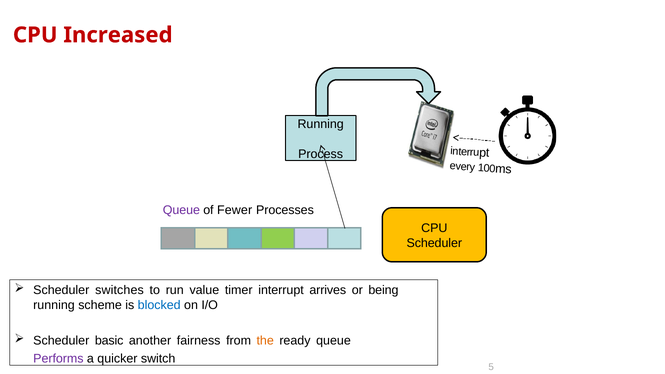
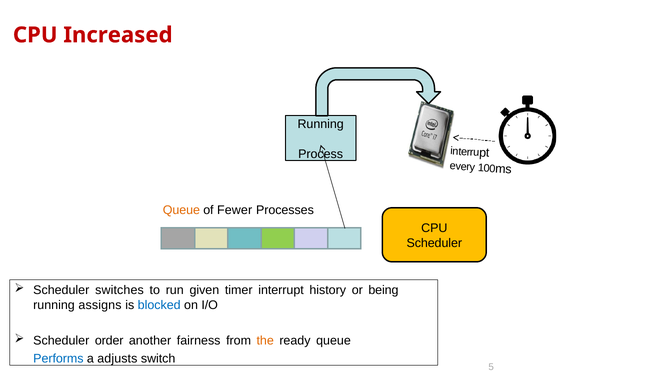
Queue at (181, 210) colour: purple -> orange
value: value -> given
arrives: arrives -> history
scheme: scheme -> assigns
basic: basic -> order
Performs colour: purple -> blue
quicker: quicker -> adjusts
